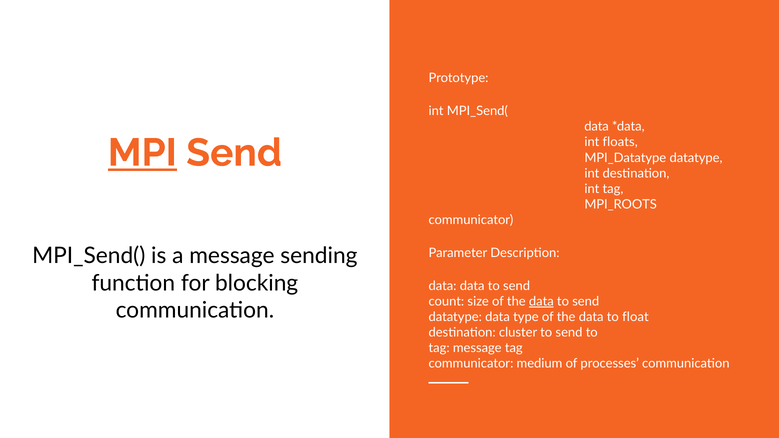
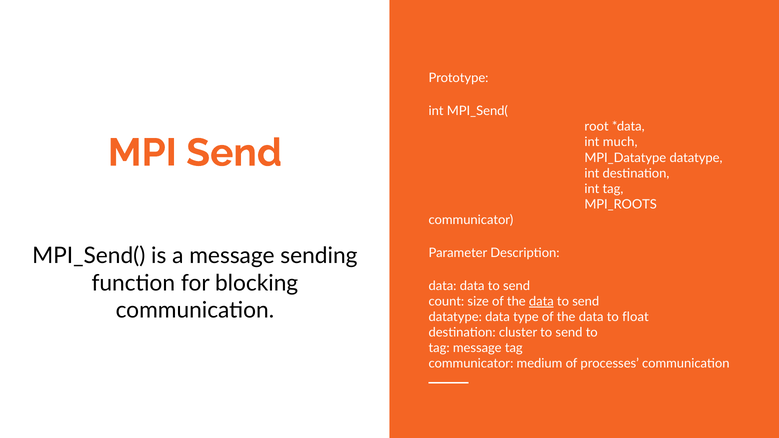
data at (597, 127): data -> root
MPI underline: present -> none
floats: floats -> much
